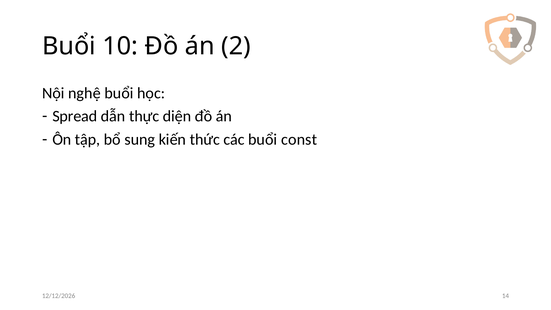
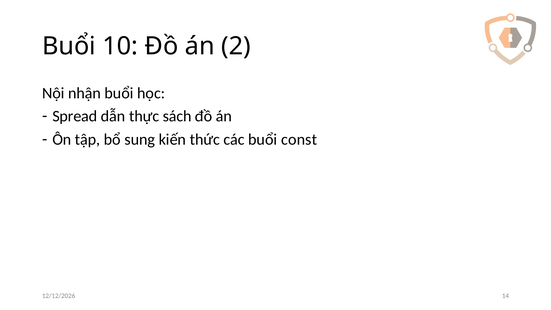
nghệ: nghệ -> nhận
diện: diện -> sách
